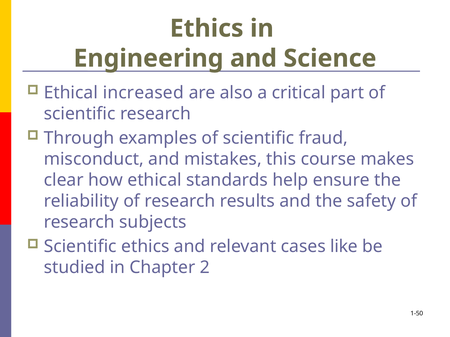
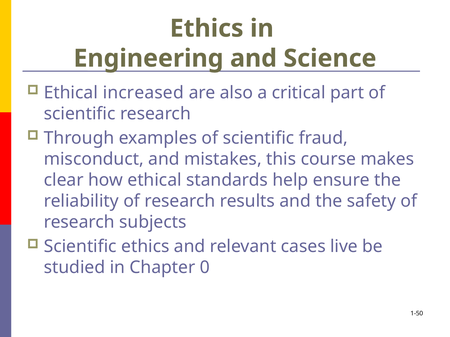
like: like -> live
2: 2 -> 0
